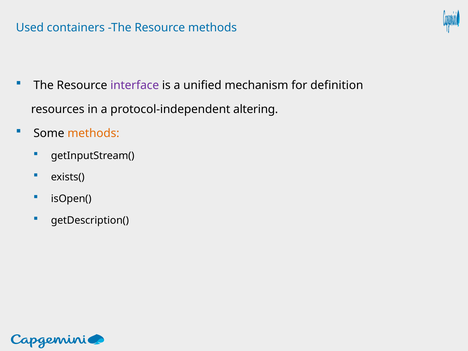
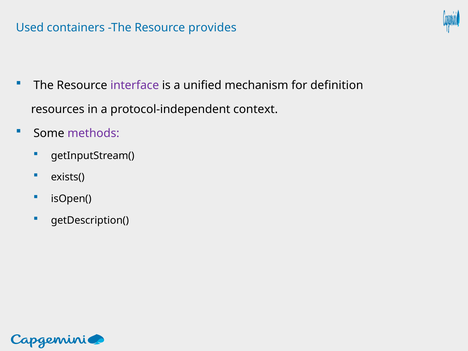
Resource methods: methods -> provides
altering: altering -> context
methods at (93, 133) colour: orange -> purple
